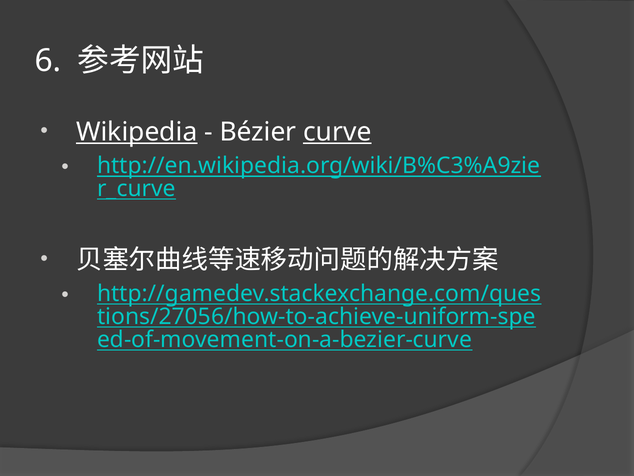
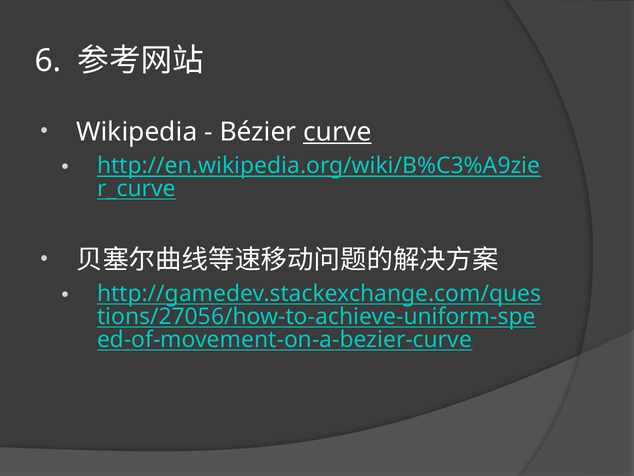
Wikipedia underline: present -> none
